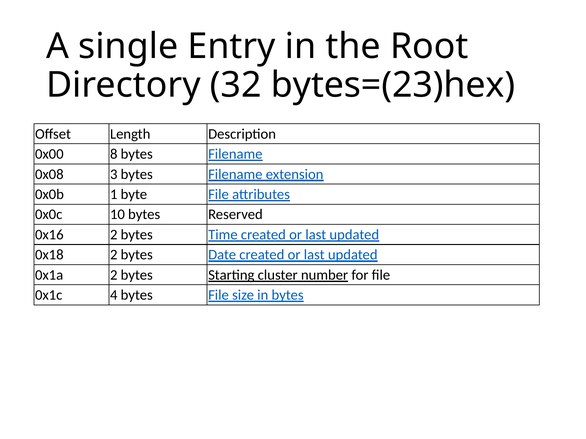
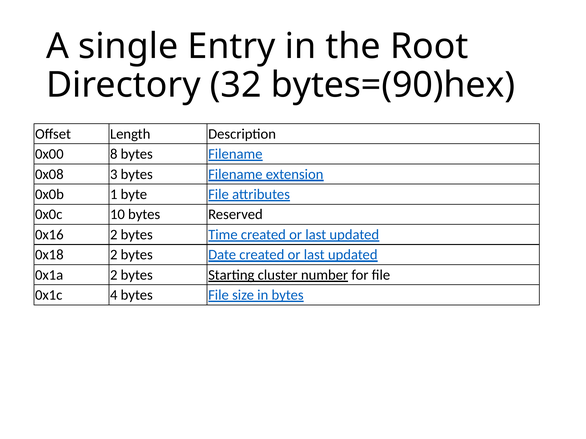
bytes=(23)hex: bytes=(23)hex -> bytes=(90)hex
